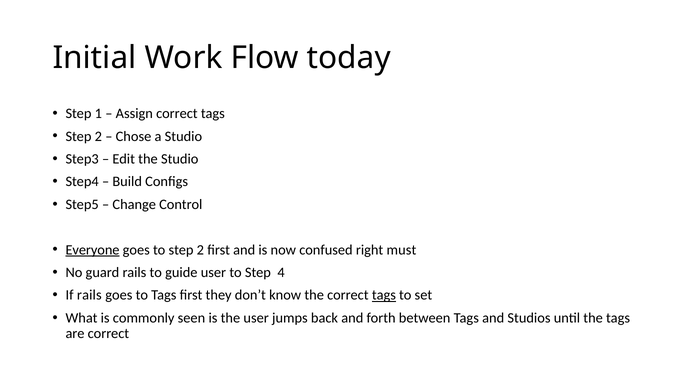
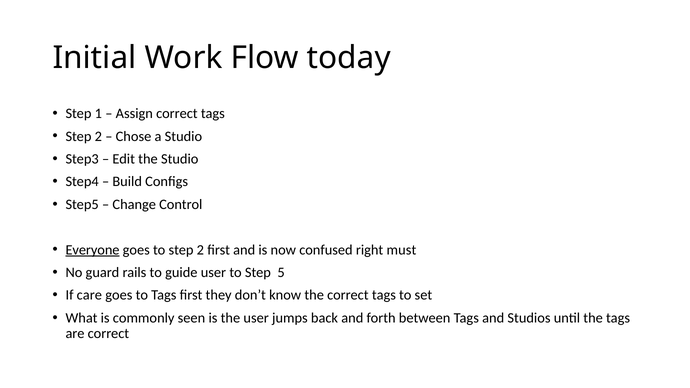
4: 4 -> 5
If rails: rails -> care
tags at (384, 295) underline: present -> none
